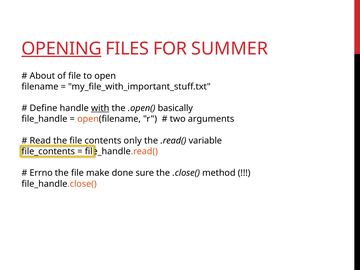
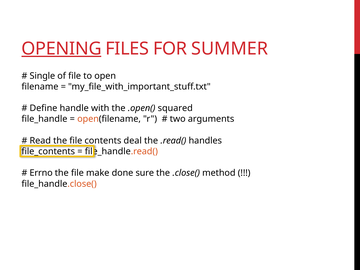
About: About -> Single
with underline: present -> none
basically: basically -> squared
only: only -> deal
variable: variable -> handles
